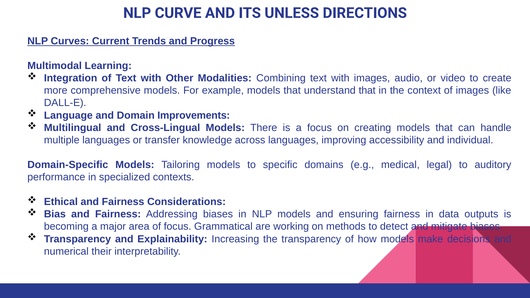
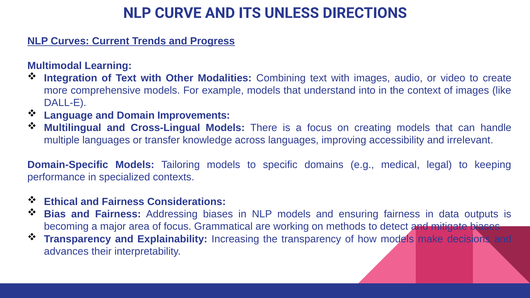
understand that: that -> into
individual: individual -> irrelevant
auditory: auditory -> keeping
numerical: numerical -> advances
